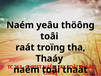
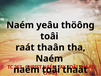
troïng: troïng -> thaân
Thaáy at (49, 58): Thaáy -> Naém
